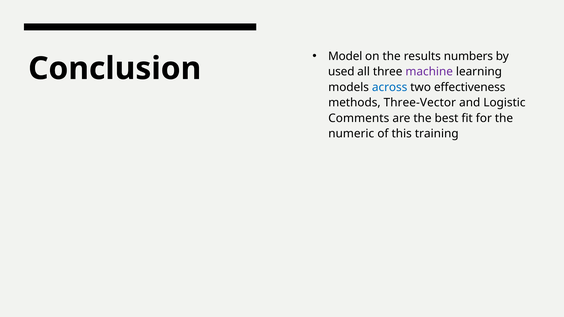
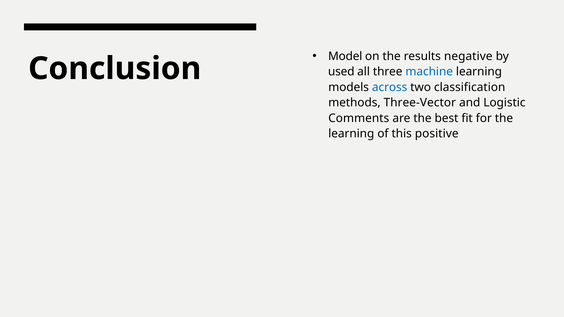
numbers: numbers -> negative
machine colour: purple -> blue
effectiveness: effectiveness -> classification
numeric at (351, 134): numeric -> learning
training: training -> positive
